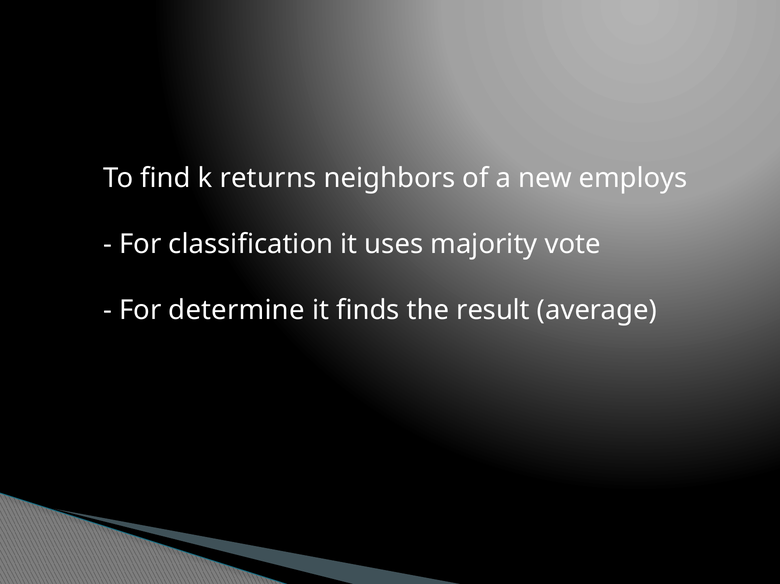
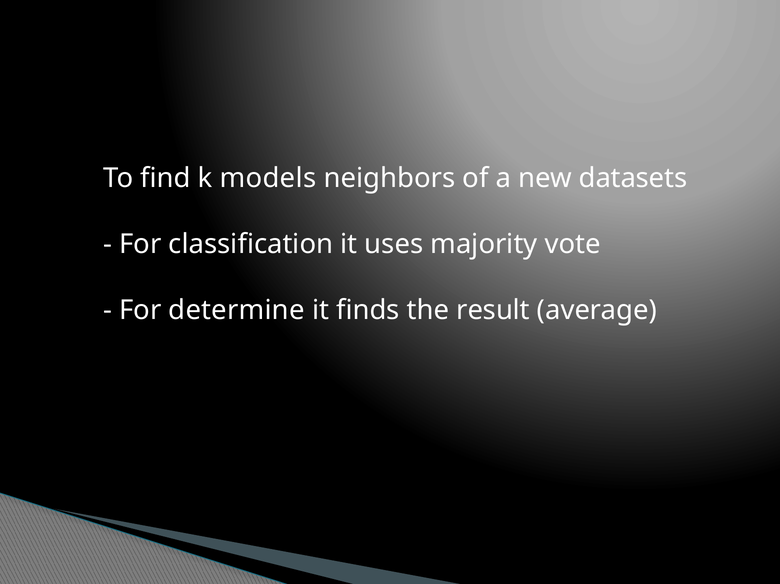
returns: returns -> models
employs: employs -> datasets
